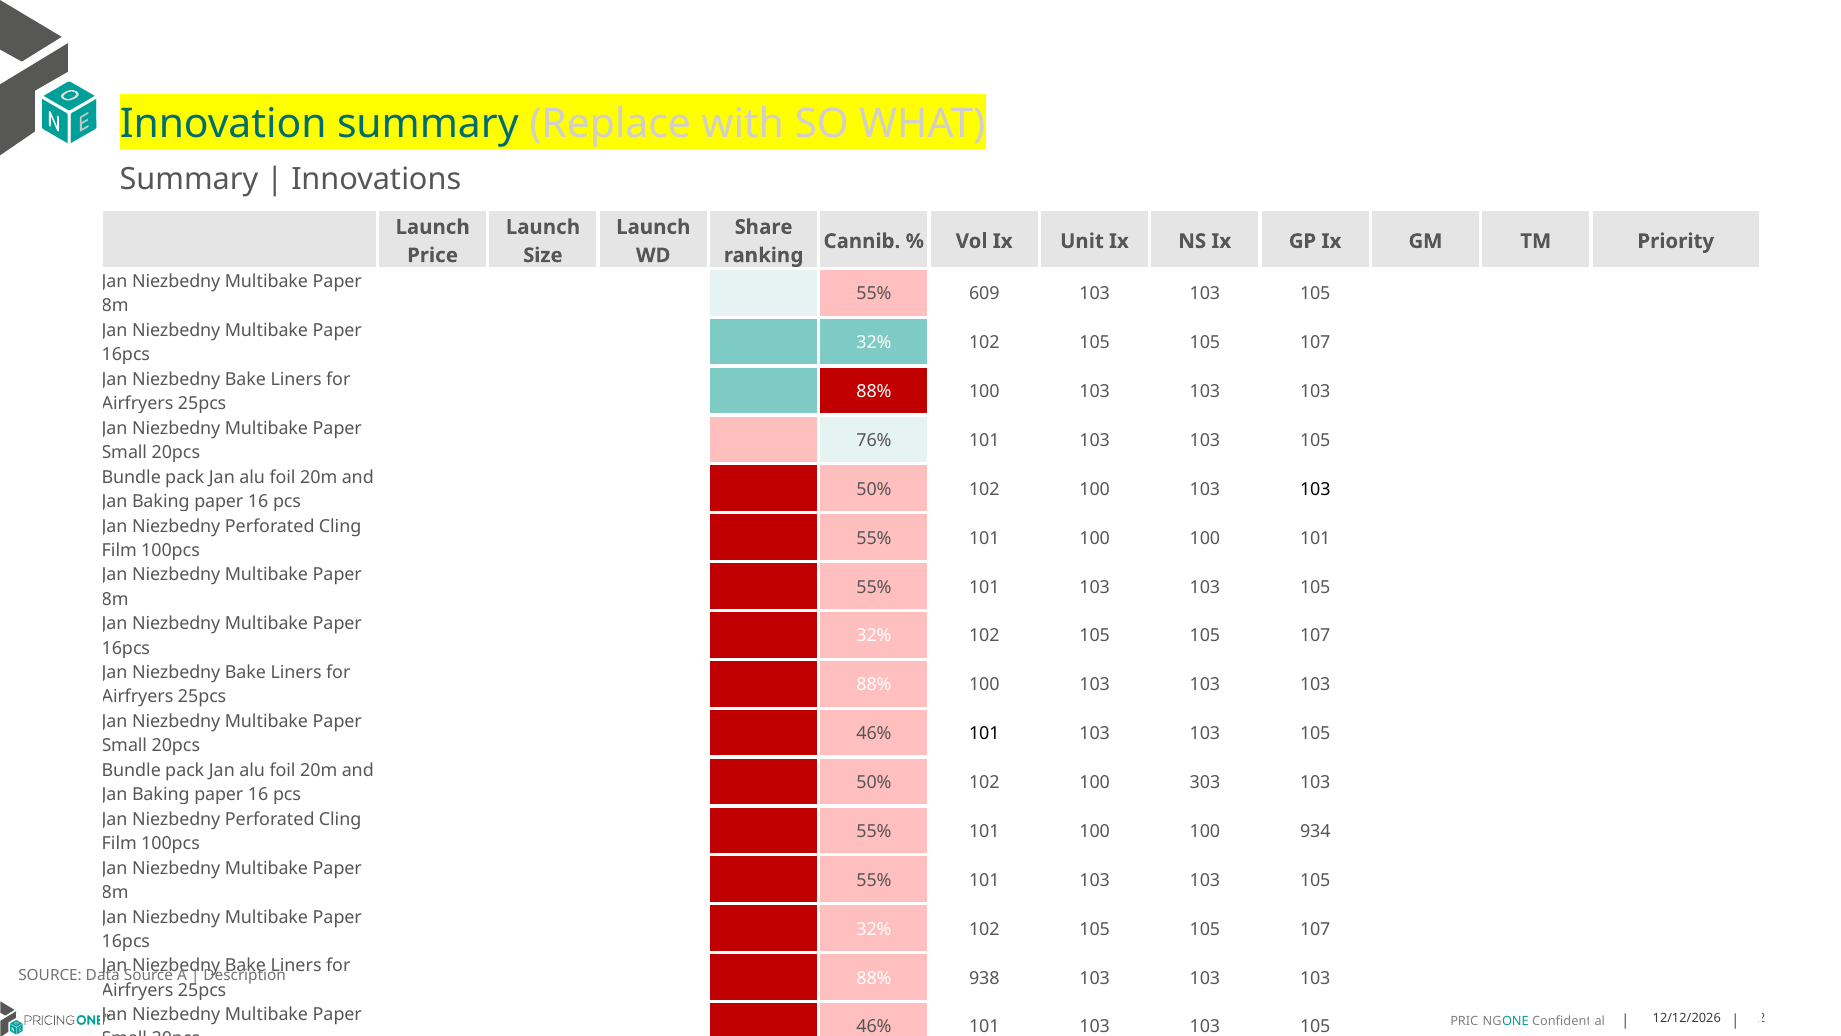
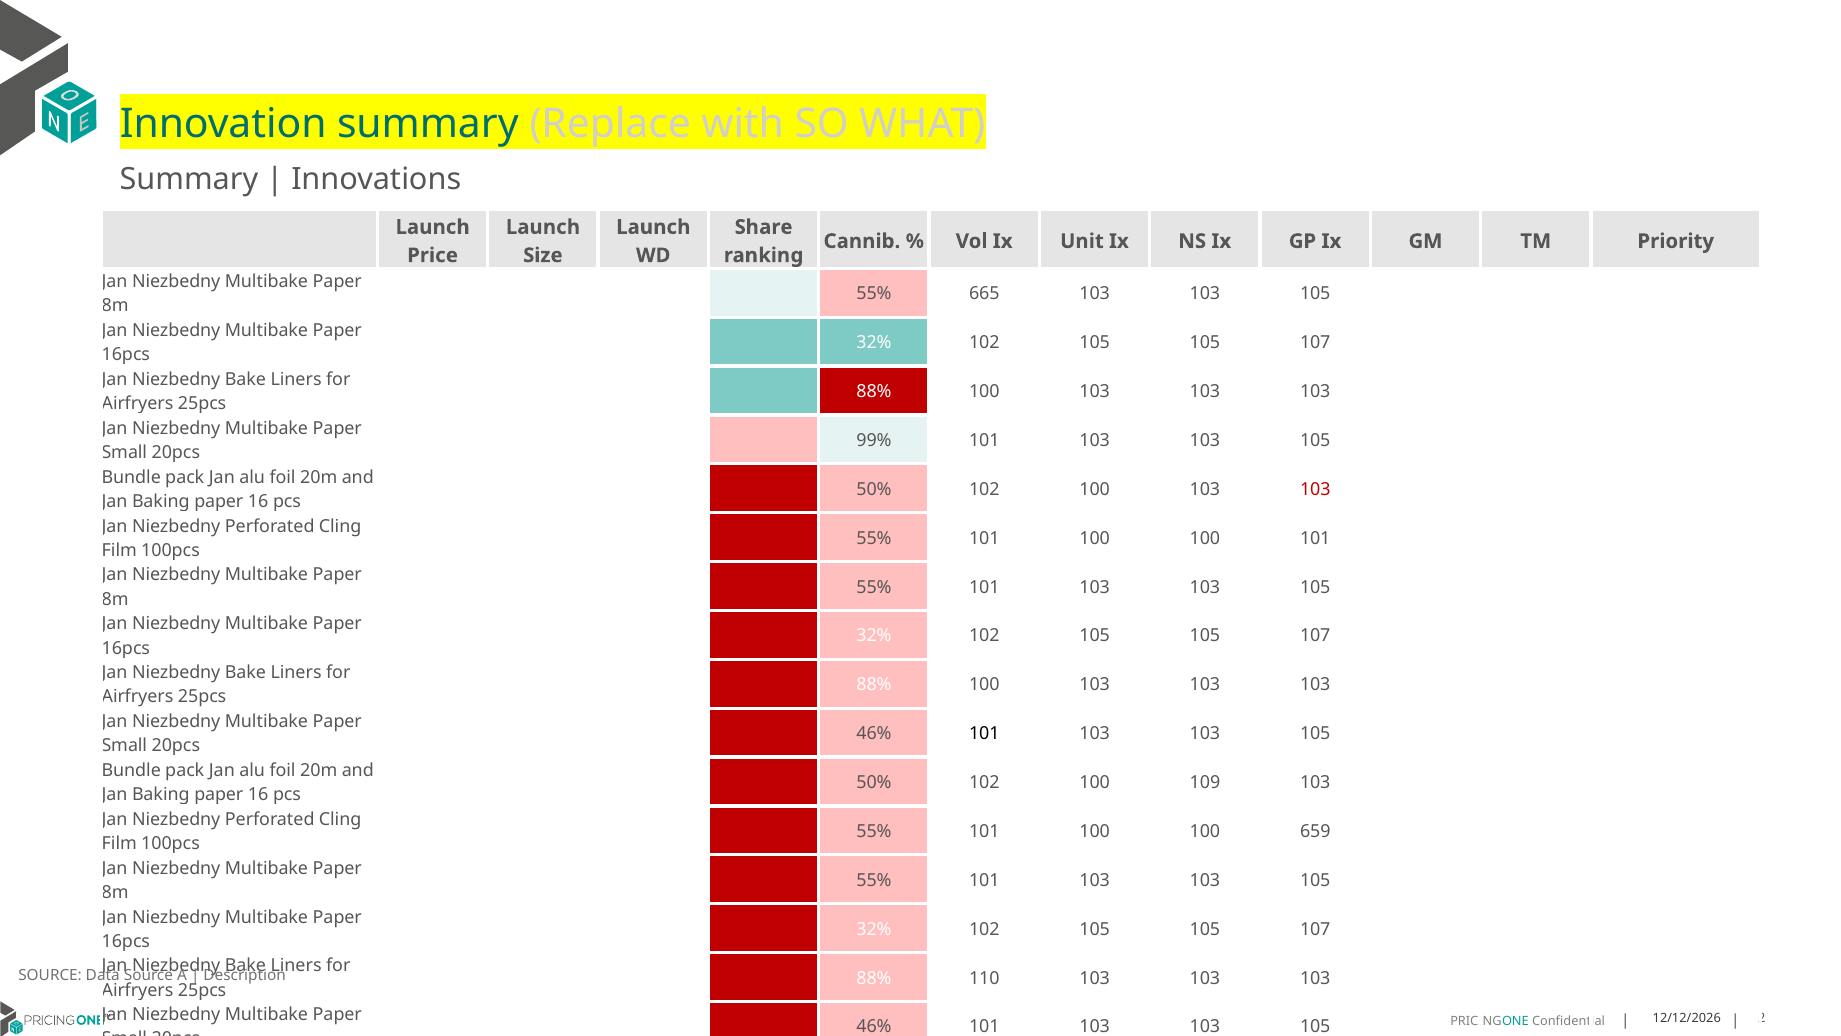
609: 609 -> 665
76%: 76% -> 99%
103 at (1315, 489) colour: black -> red
303: 303 -> 109
934: 934 -> 659
938: 938 -> 110
